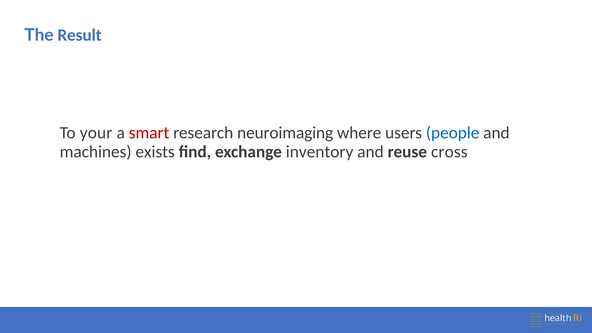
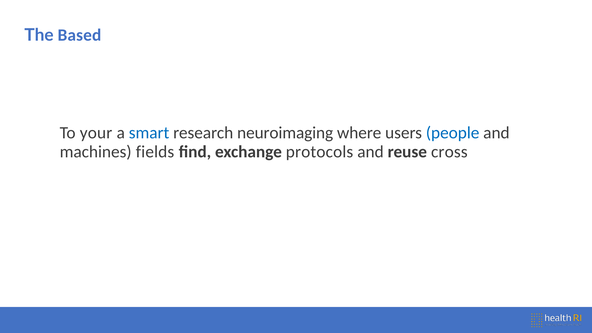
Result: Result -> Based
smart colour: red -> blue
exists: exists -> fields
inventory: inventory -> protocols
